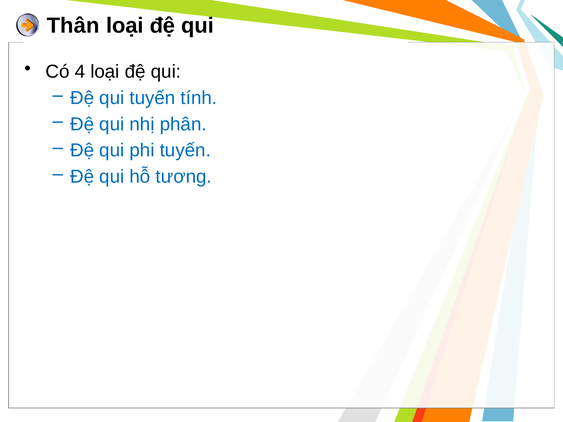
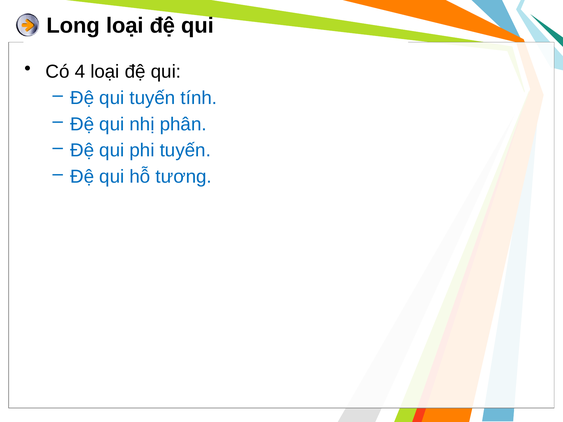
Thân: Thân -> Long
